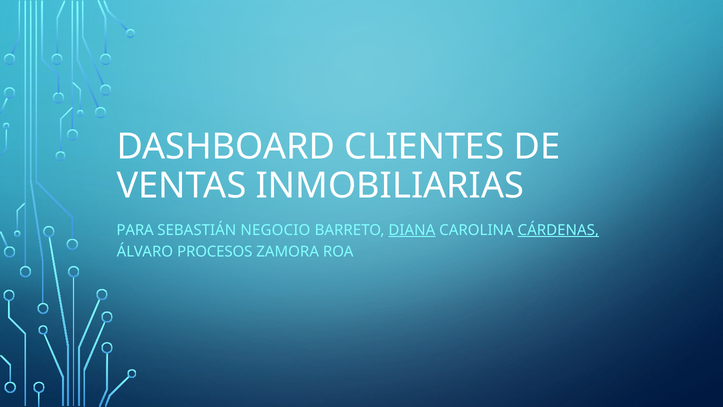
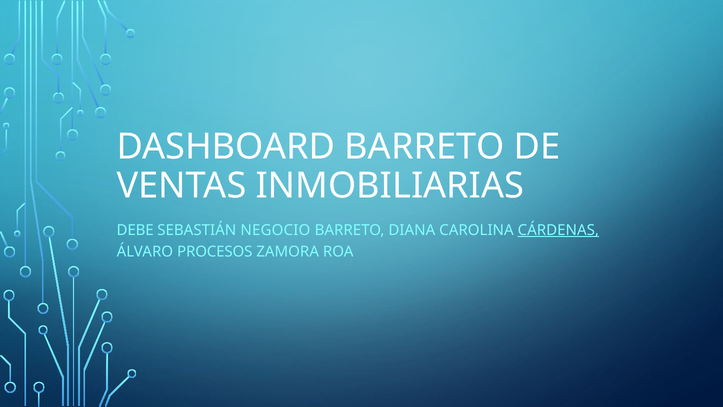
DASHBOARD CLIENTES: CLIENTES -> BARRETO
PARA: PARA -> DEBE
DIANA underline: present -> none
